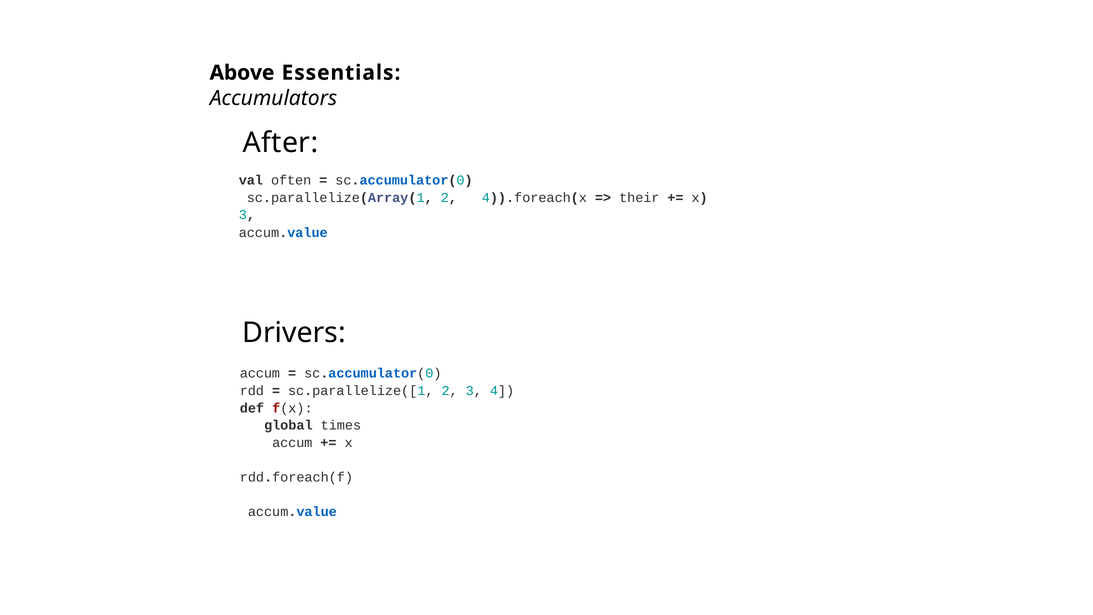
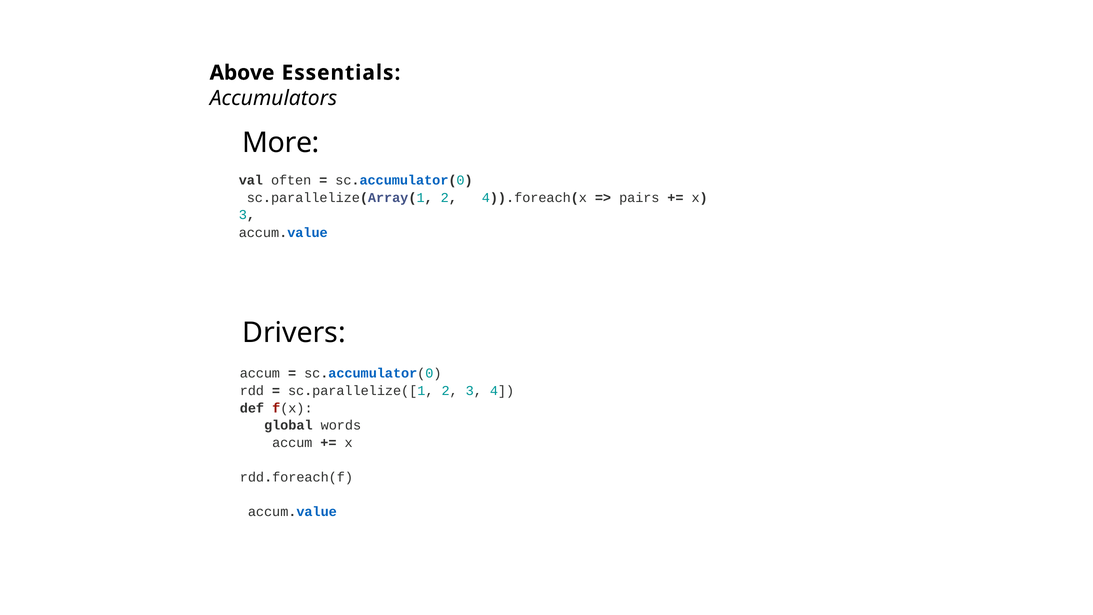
After: After -> More
their: their -> pairs
times: times -> words
